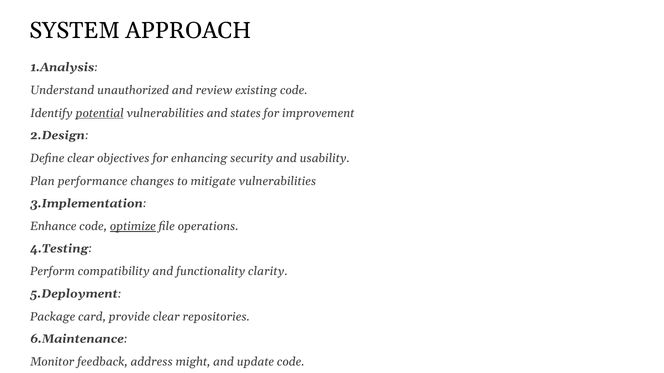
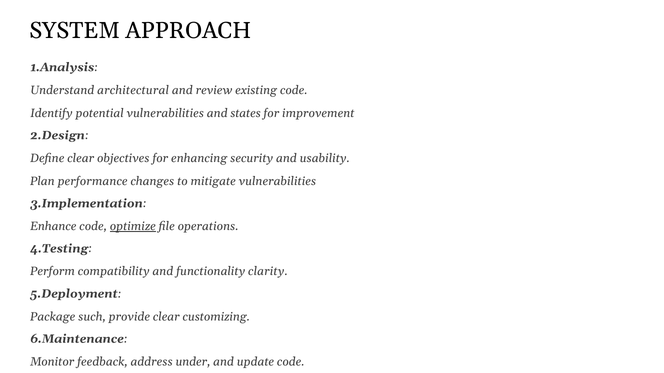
unauthorized: unauthorized -> architectural
potential underline: present -> none
card: card -> such
repositories: repositories -> customizing
might: might -> under
